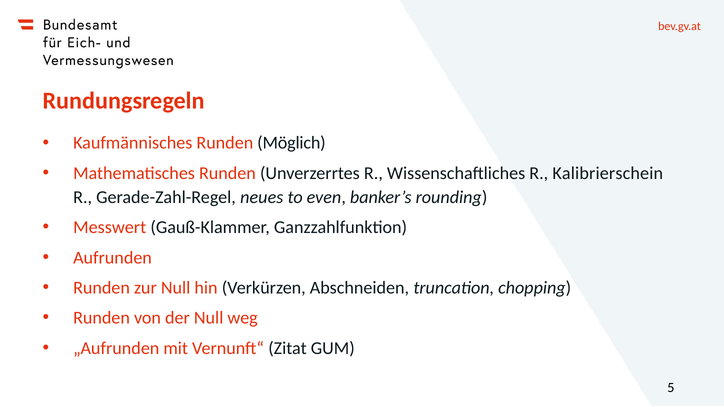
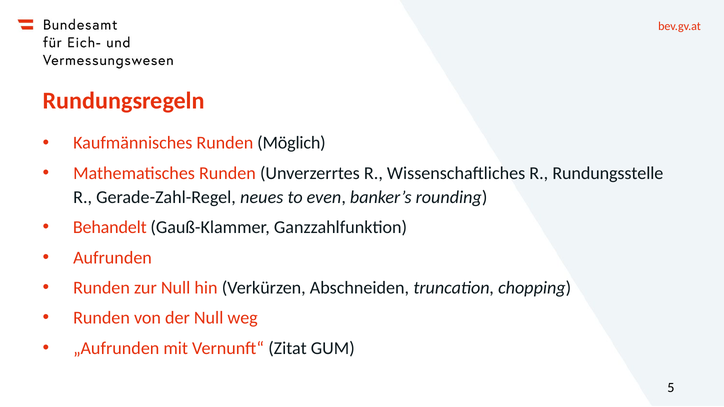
Kalibrierschein: Kalibrierschein -> Rundungsstelle
Messwert: Messwert -> Behandelt
